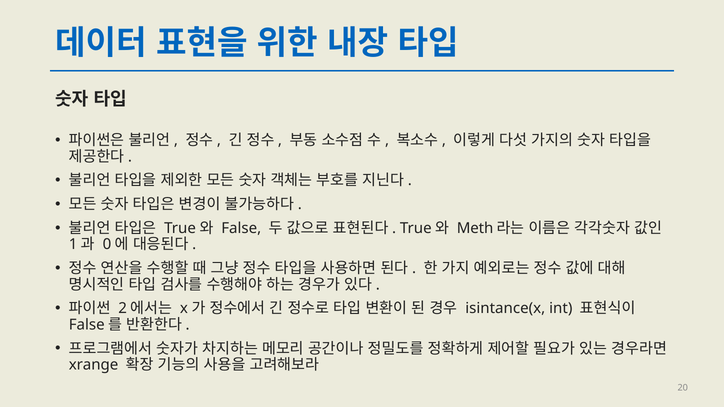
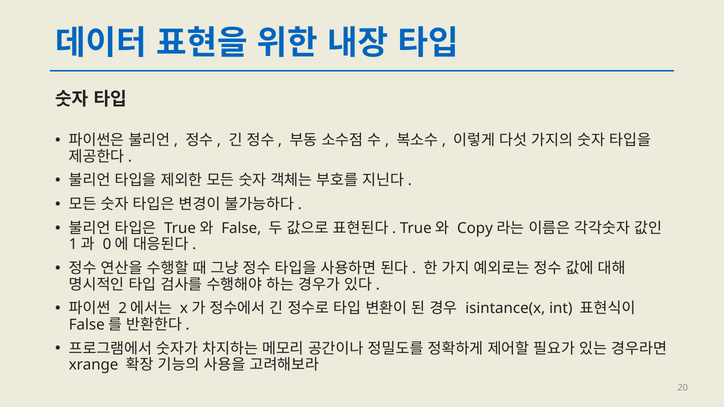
Meth: Meth -> Copy
